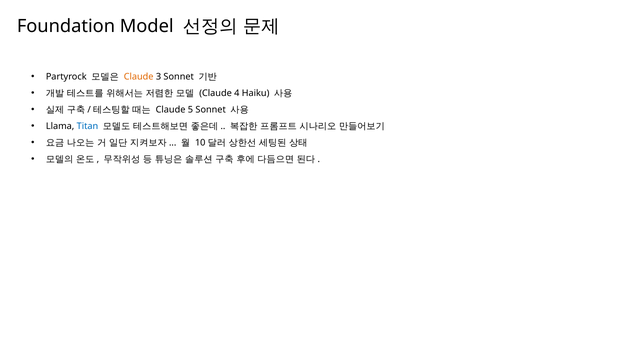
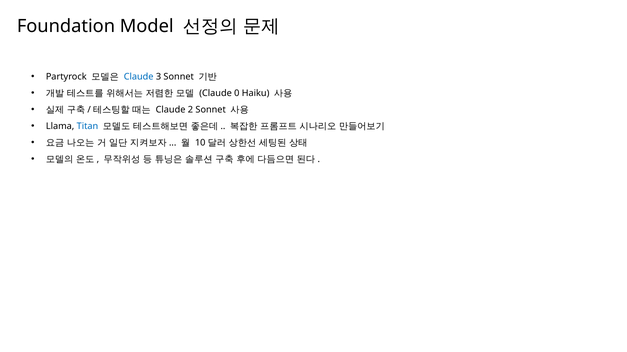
Claude at (139, 77) colour: orange -> blue
4: 4 -> 0
5: 5 -> 2
